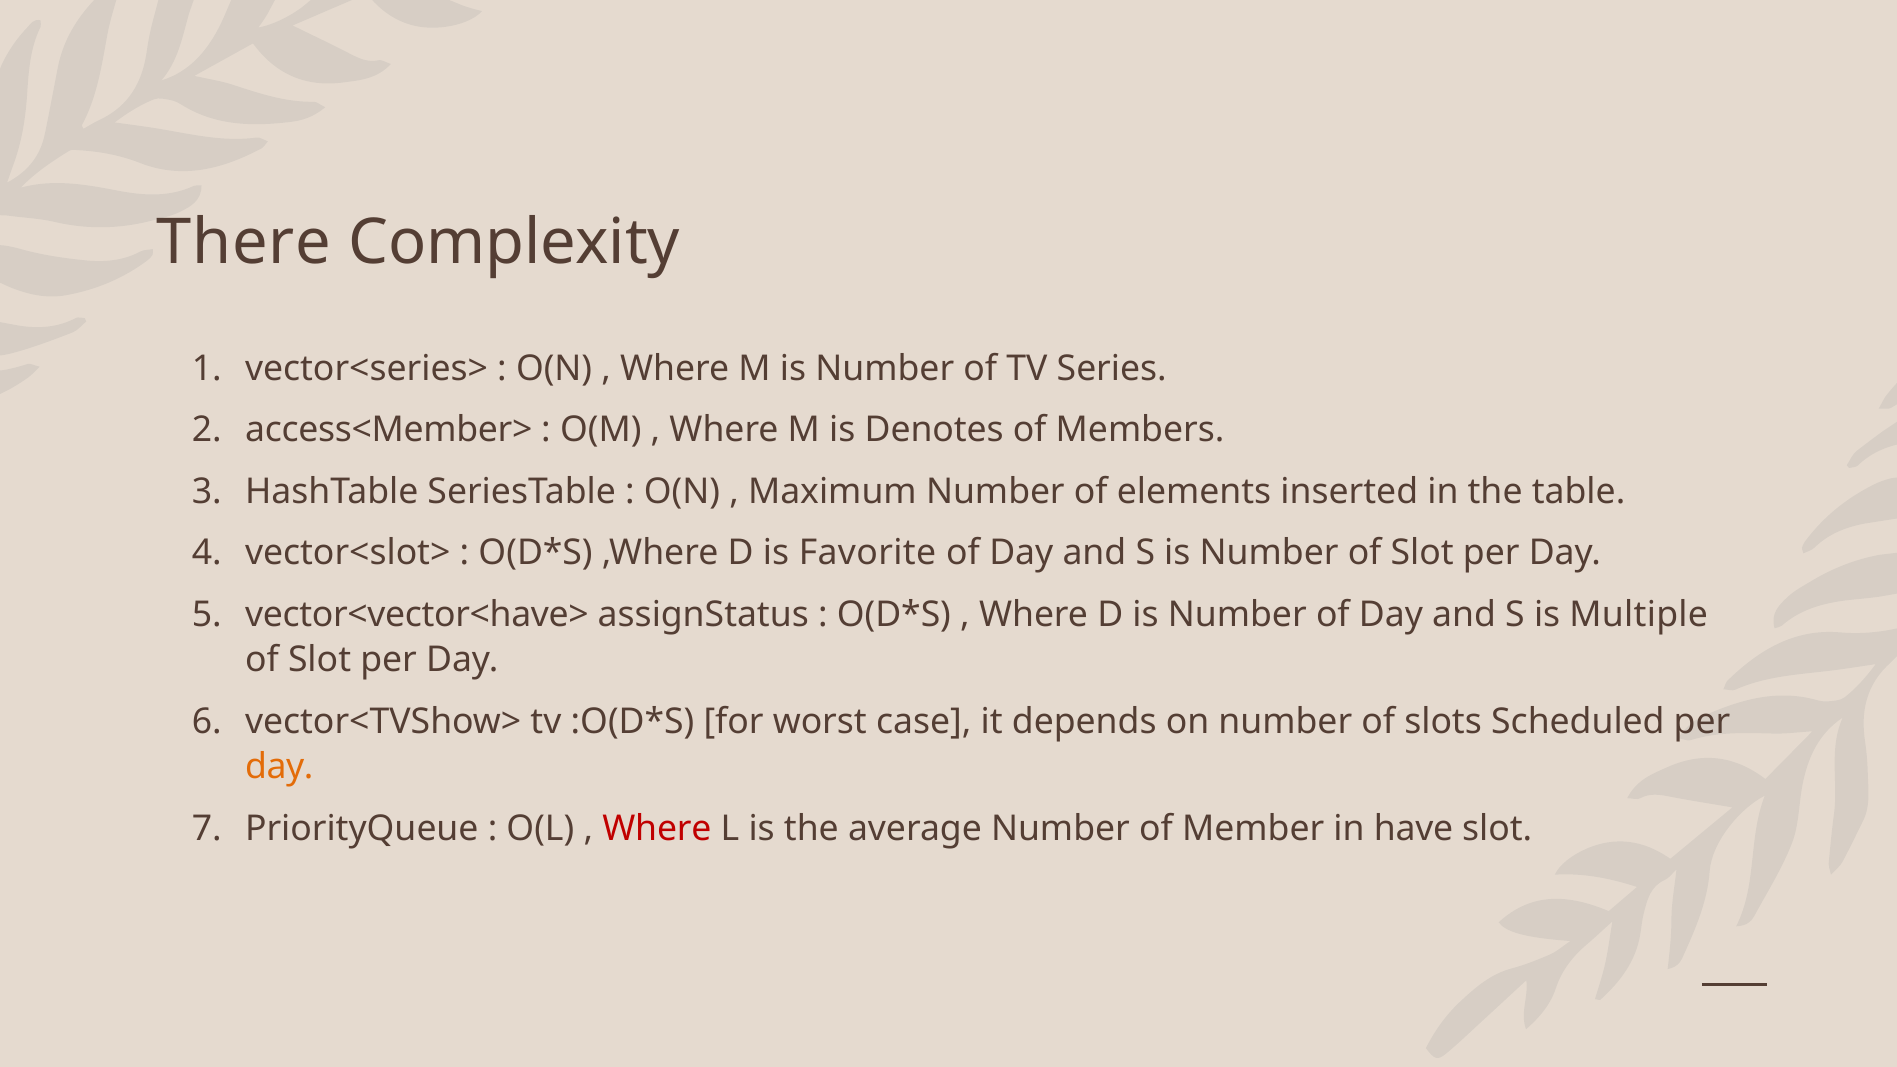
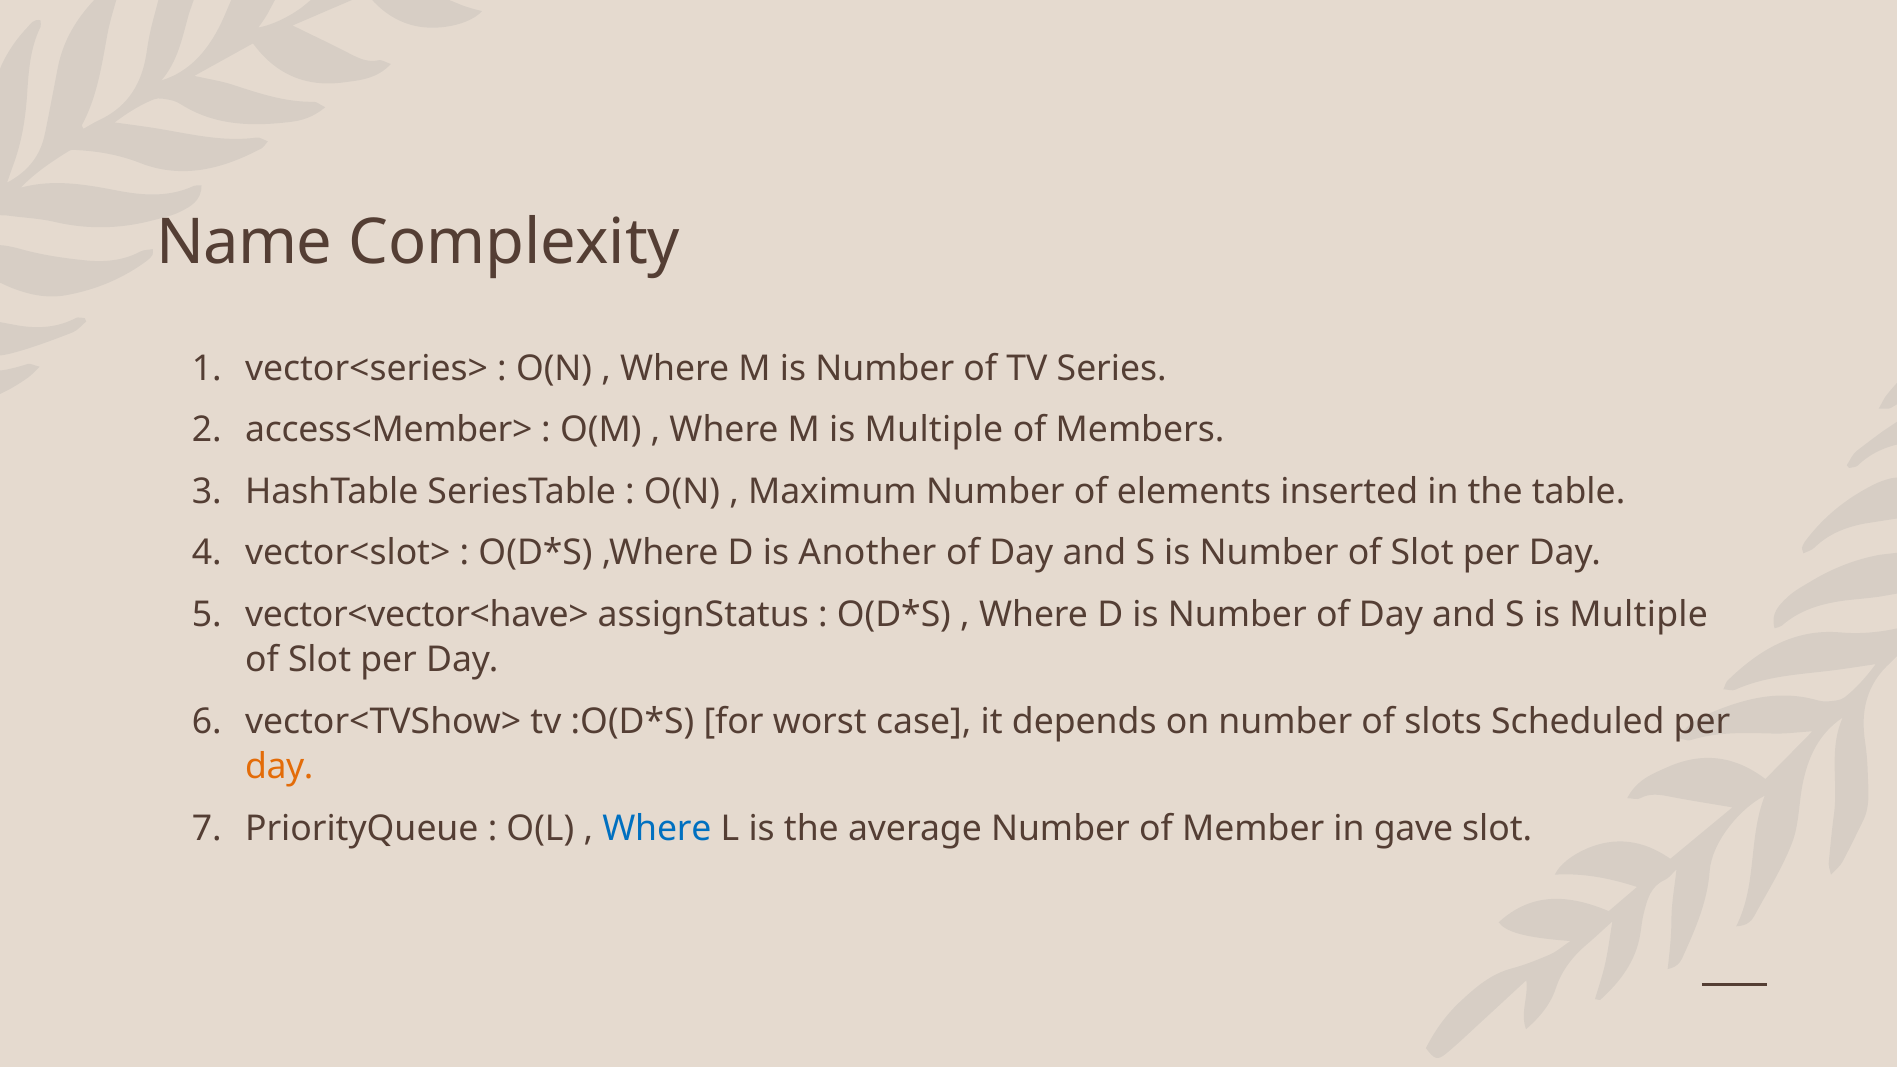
There: There -> Name
M is Denotes: Denotes -> Multiple
Favorite: Favorite -> Another
Where at (657, 829) colour: red -> blue
have: have -> gave
